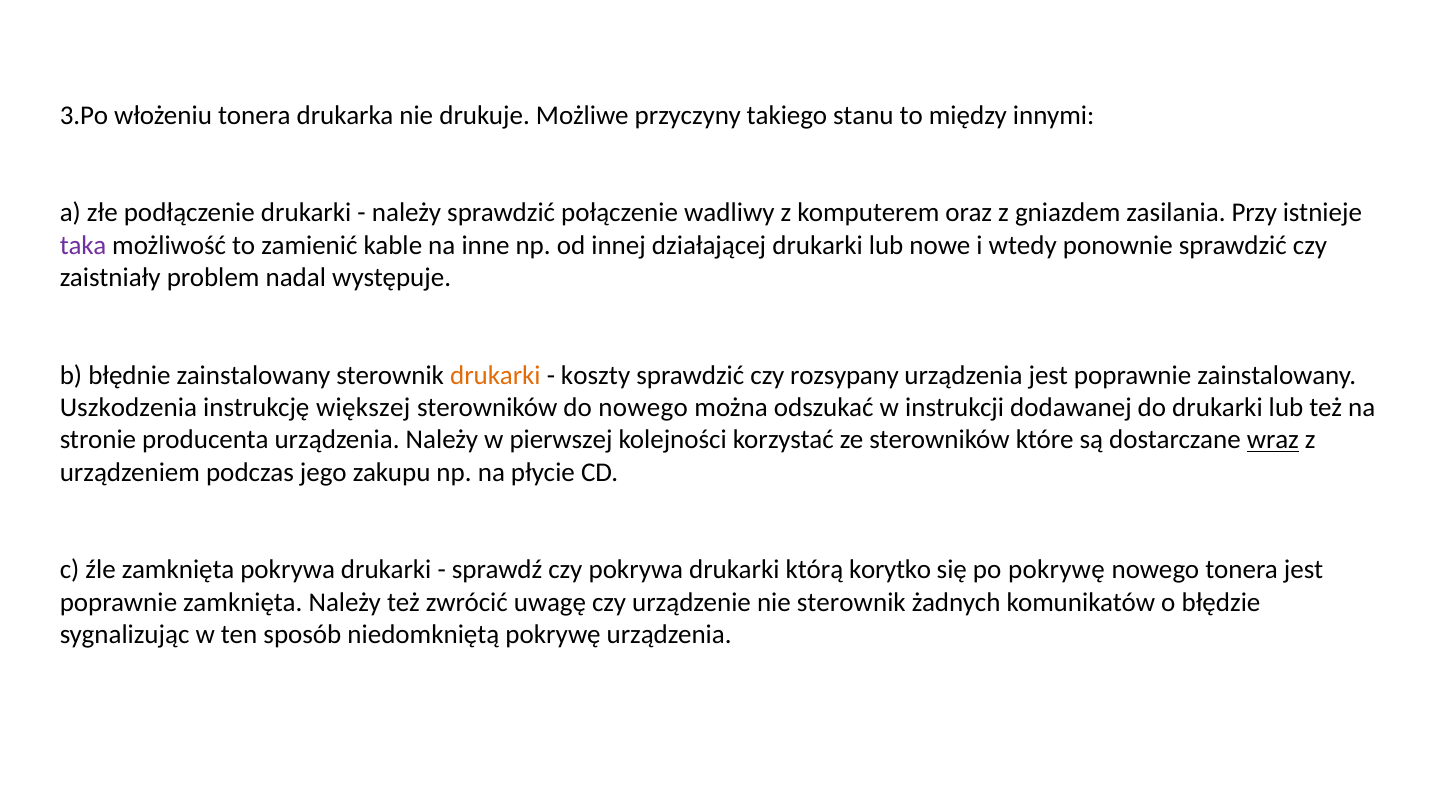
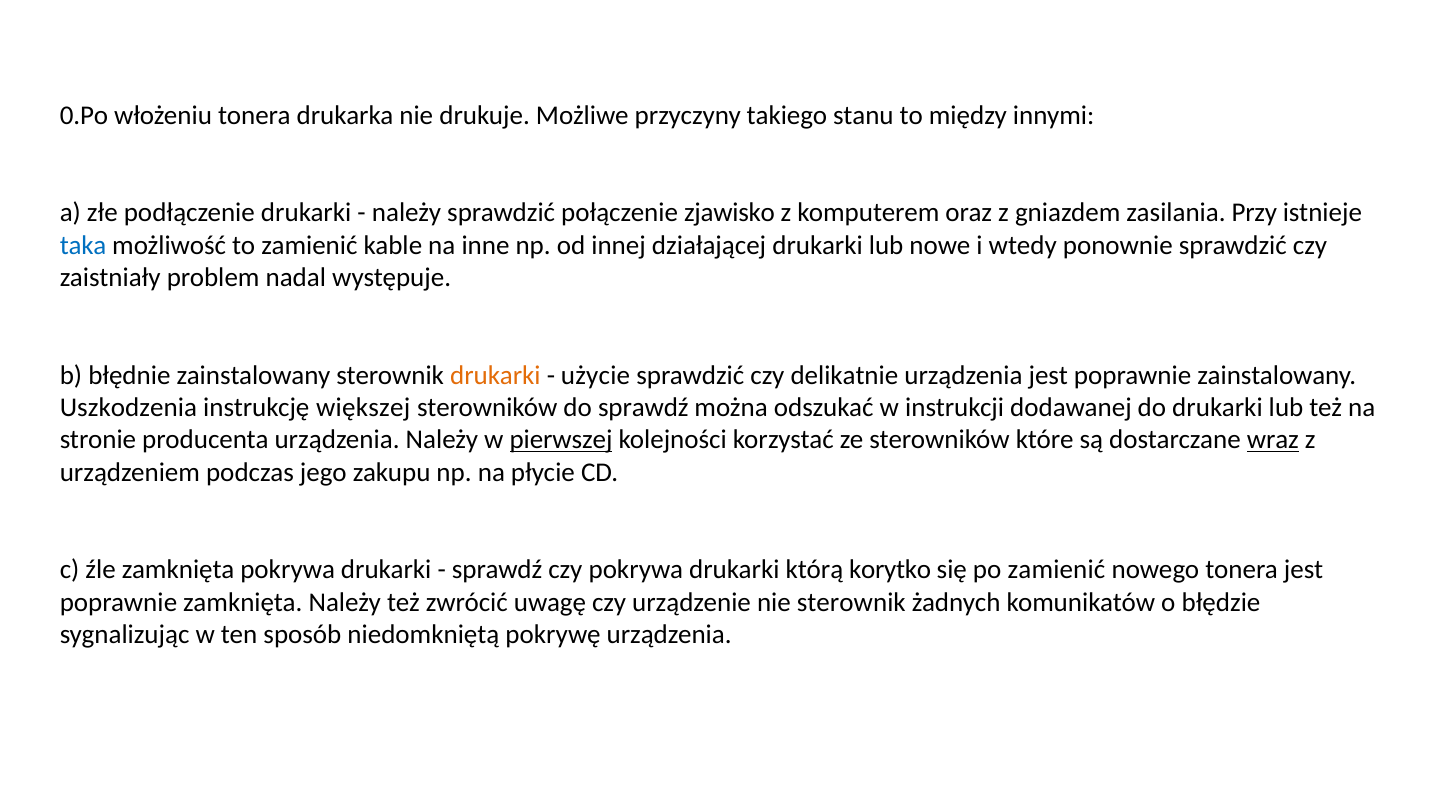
3.Po: 3.Po -> 0.Po
wadliwy: wadliwy -> zjawisko
taka colour: purple -> blue
koszty: koszty -> użycie
rozsypany: rozsypany -> delikatnie
do nowego: nowego -> sprawdź
pierwszej underline: none -> present
po pokrywę: pokrywę -> zamienić
